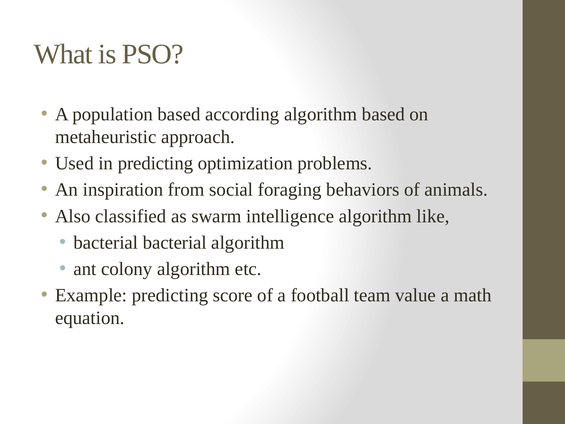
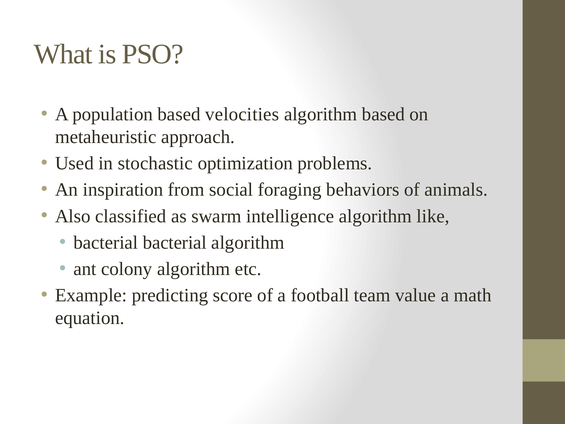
according: according -> velocities
in predicting: predicting -> stochastic
